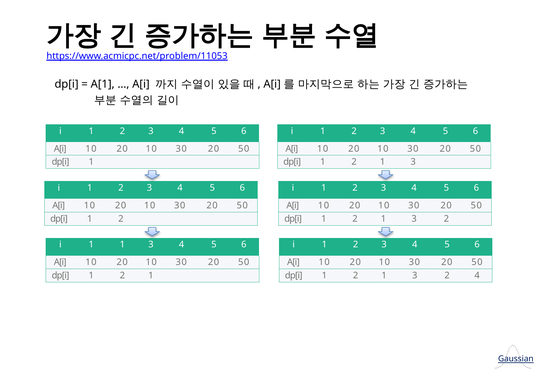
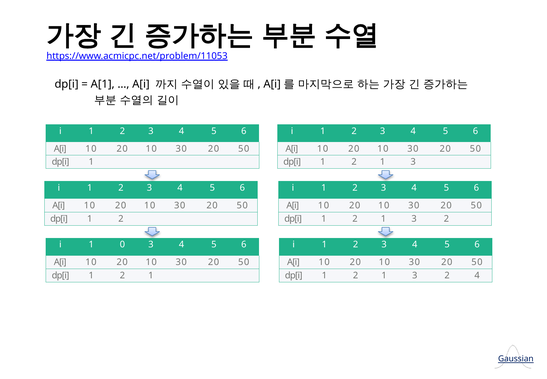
1 1: 1 -> 0
